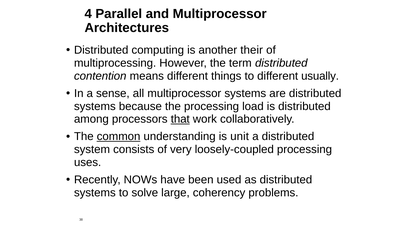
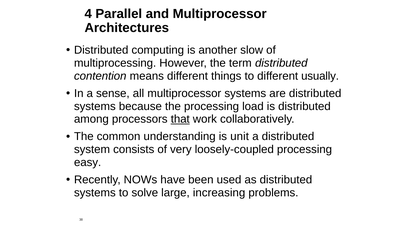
their: their -> slow
common underline: present -> none
uses: uses -> easy
coherency: coherency -> increasing
